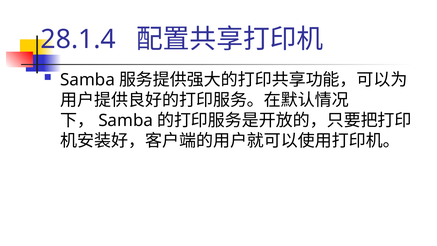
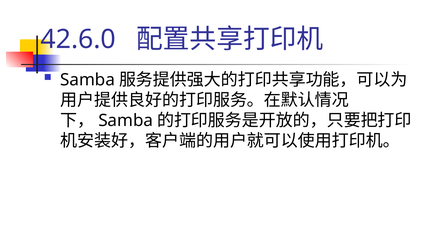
28.1.4: 28.1.4 -> 42.6.0
